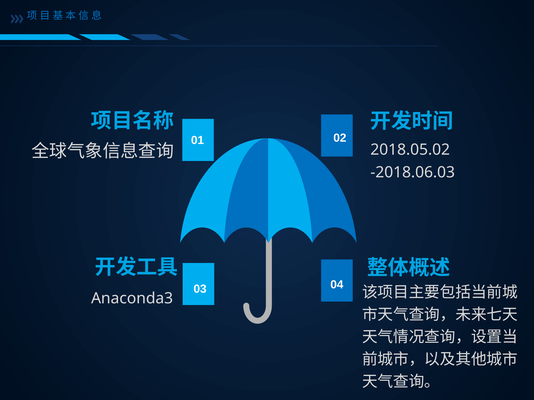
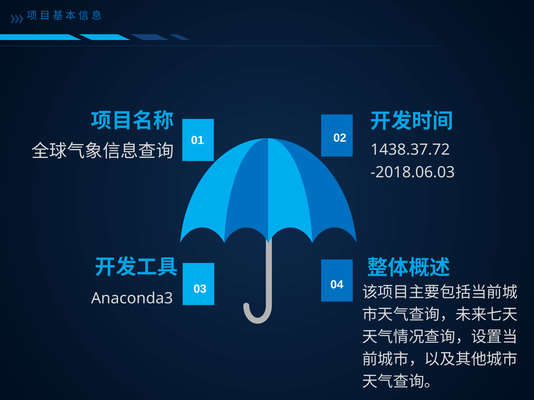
2018.05.02: 2018.05.02 -> 1438.37.72
